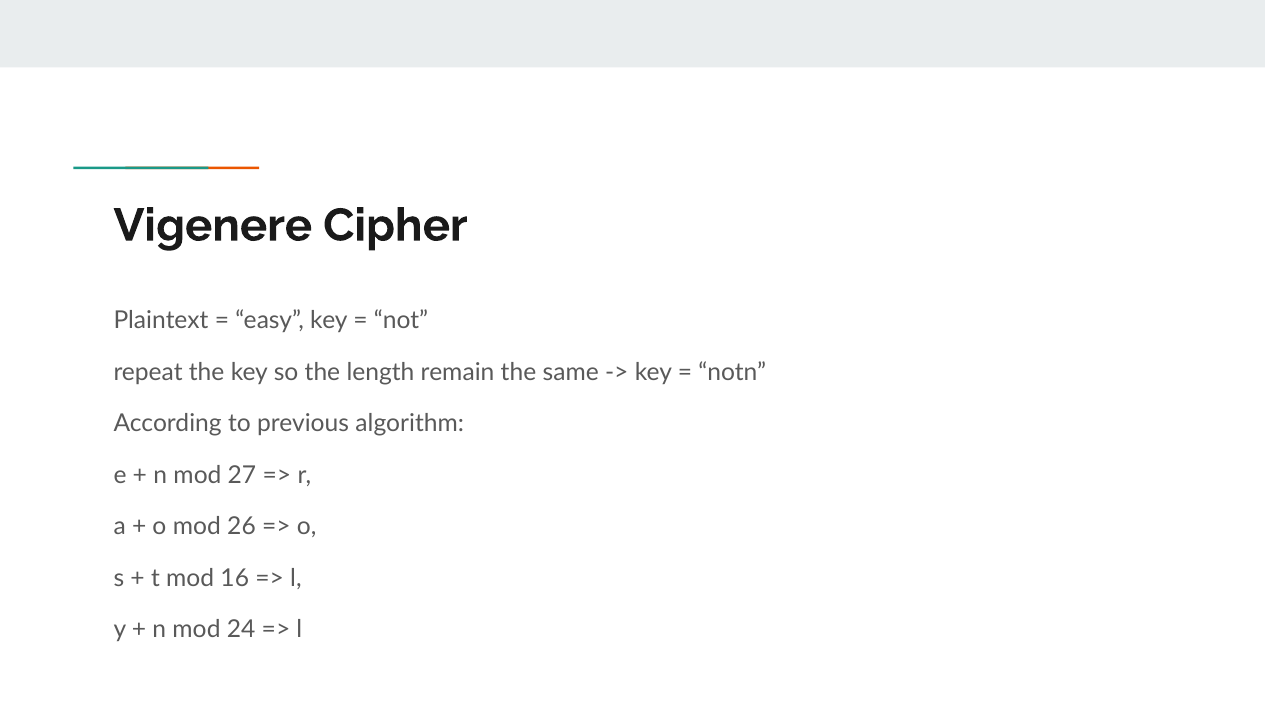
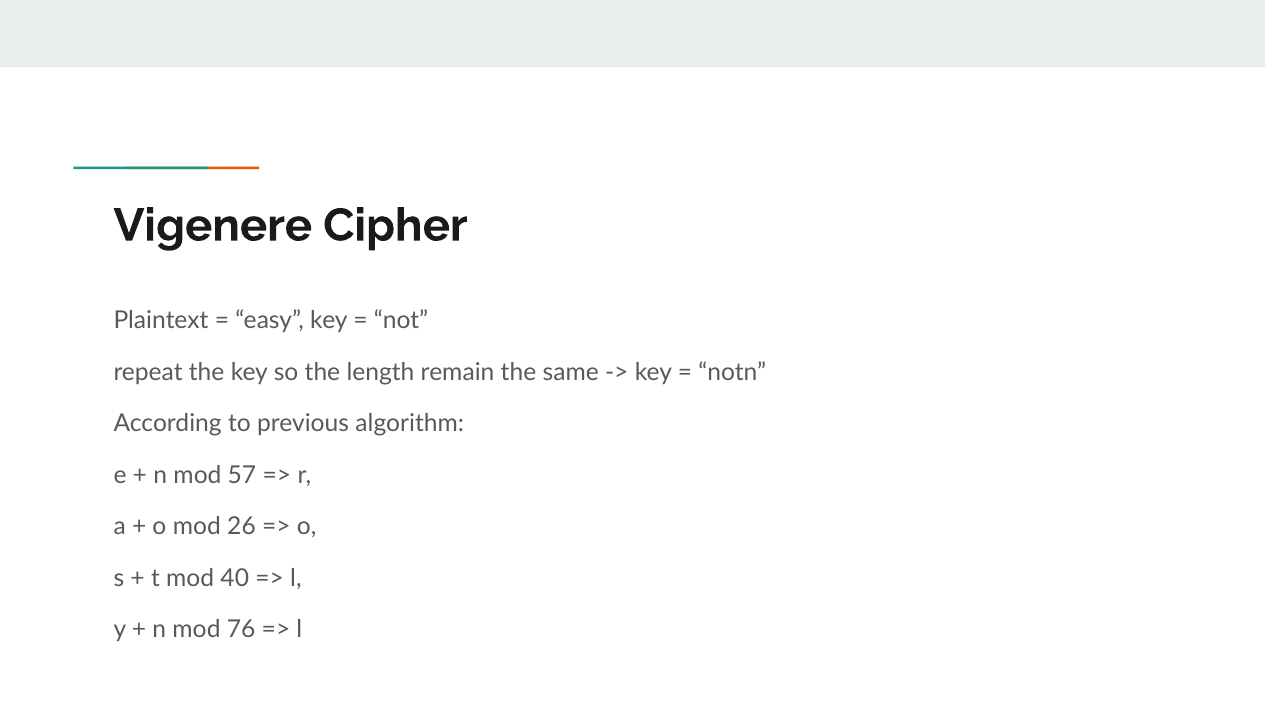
27: 27 -> 57
16: 16 -> 40
24: 24 -> 76
